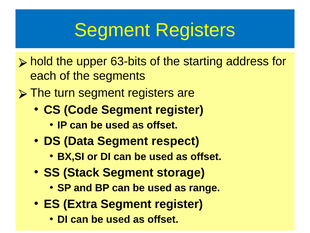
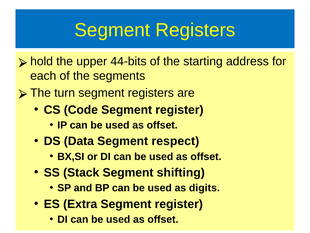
63-bits: 63-bits -> 44-bits
storage: storage -> shifting
range: range -> digits
